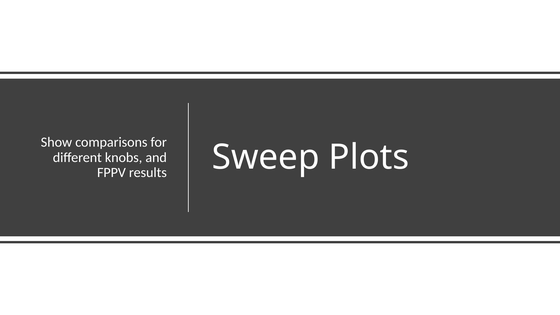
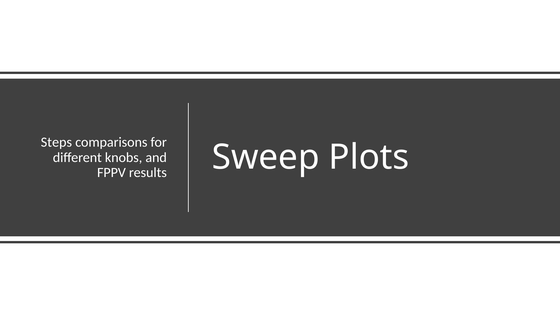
Show: Show -> Steps
